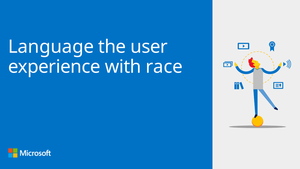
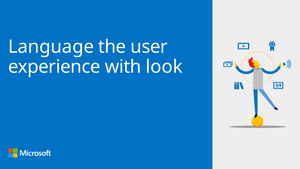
race: race -> look
